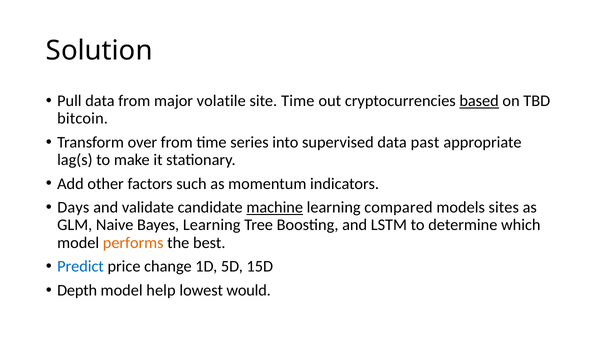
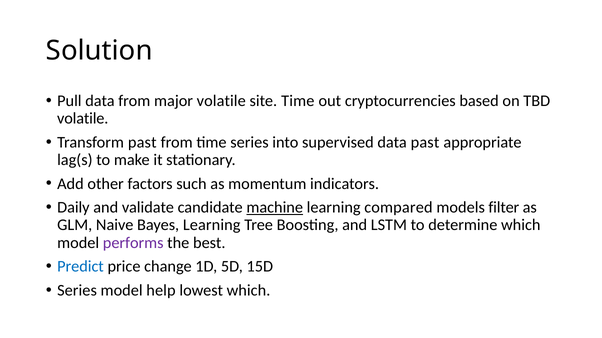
based underline: present -> none
bitcoin at (83, 119): bitcoin -> volatile
Transform over: over -> past
Days: Days -> Daily
sites: sites -> filter
performs colour: orange -> purple
Depth at (77, 291): Depth -> Series
lowest would: would -> which
